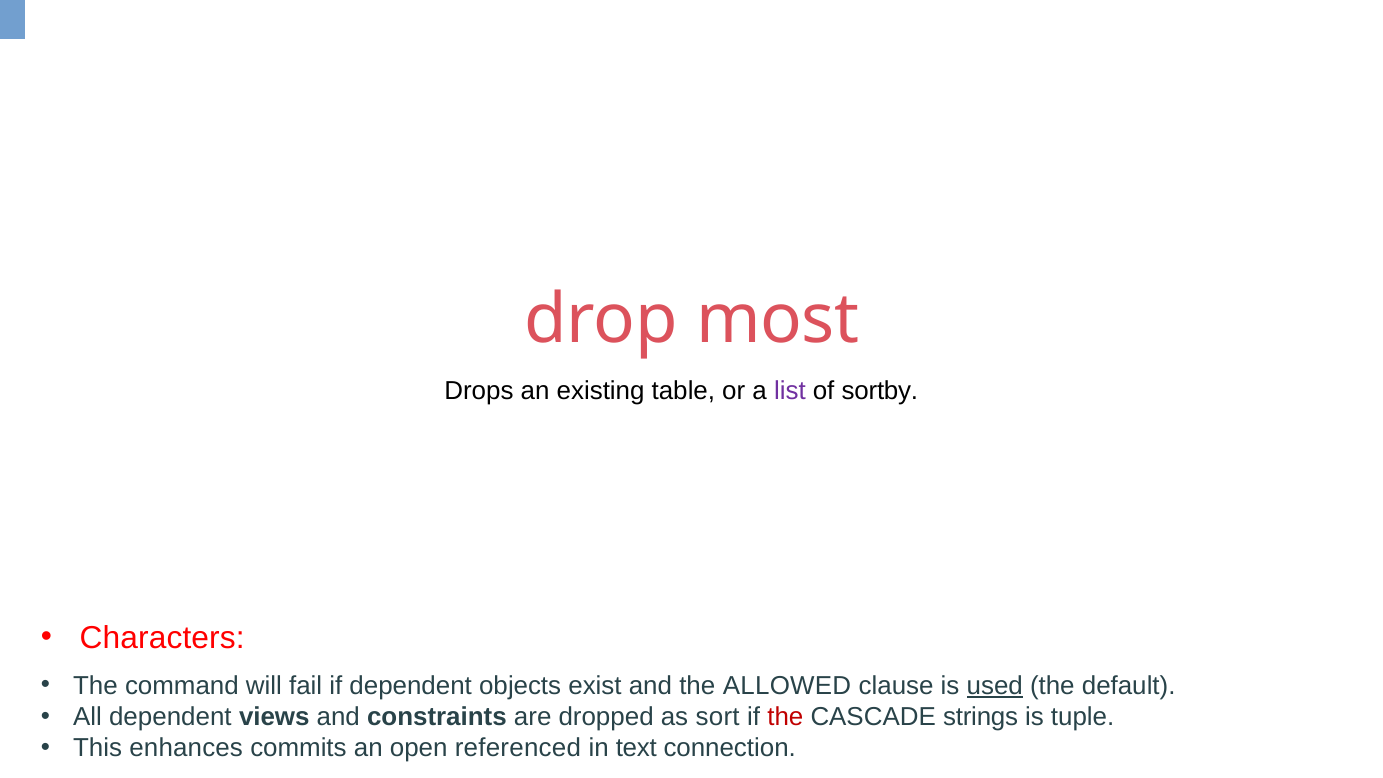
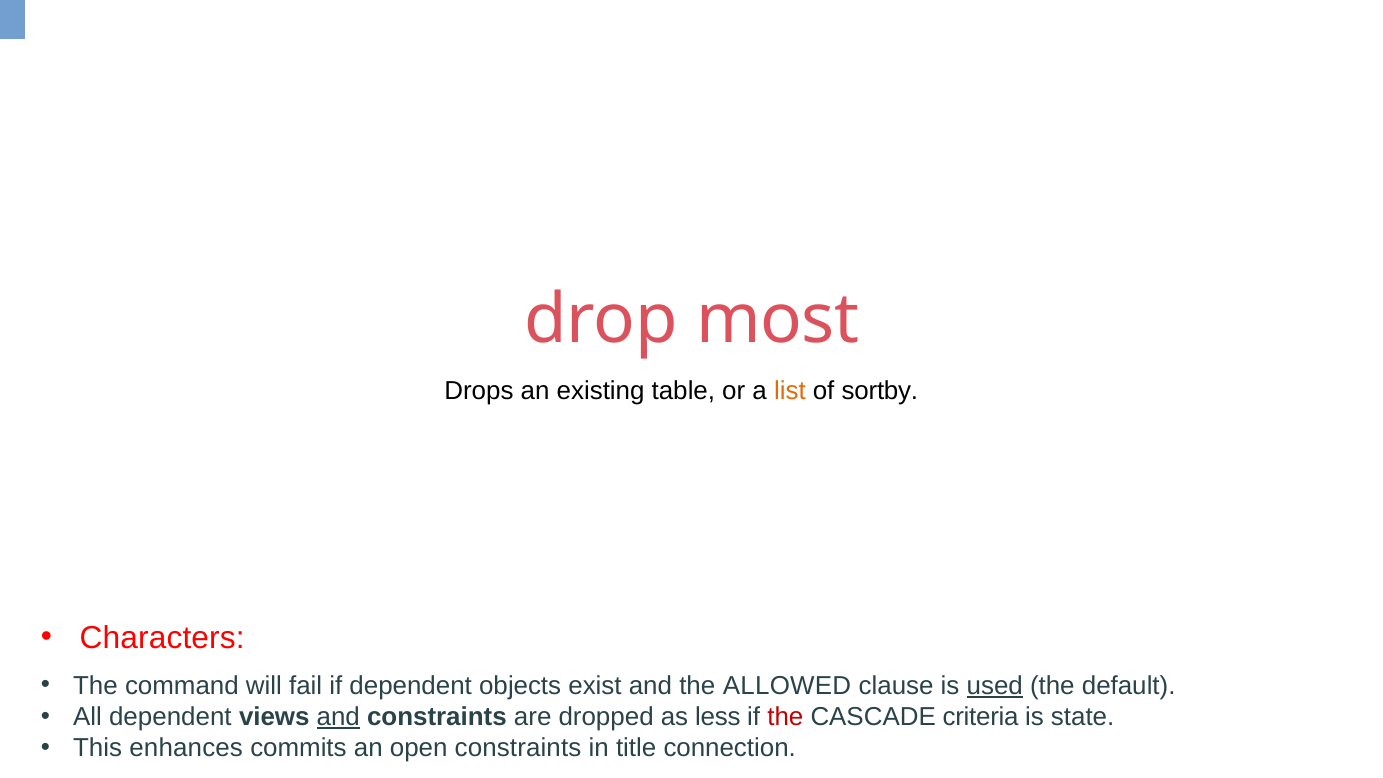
list colour: purple -> orange
and at (338, 717) underline: none -> present
sort: sort -> less
strings: strings -> criteria
tuple: tuple -> state
open referenced: referenced -> constraints
text: text -> title
